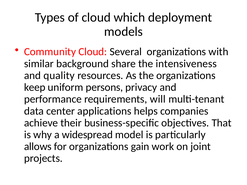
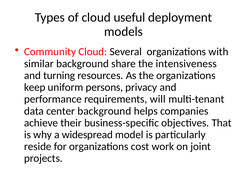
which: which -> useful
quality: quality -> turning
center applications: applications -> background
allows: allows -> reside
gain: gain -> cost
